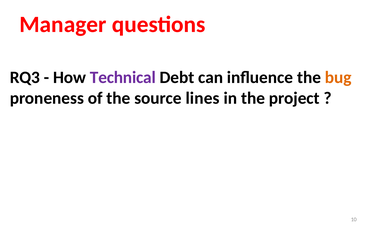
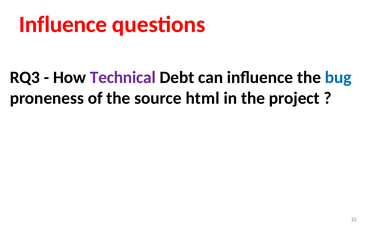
Manager at (63, 24): Manager -> Influence
bug colour: orange -> blue
lines: lines -> html
